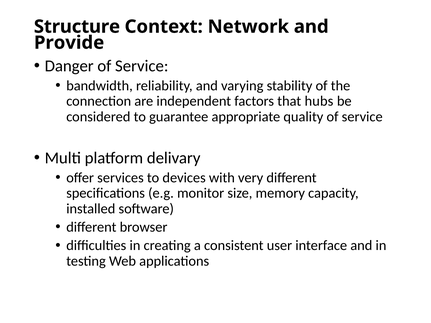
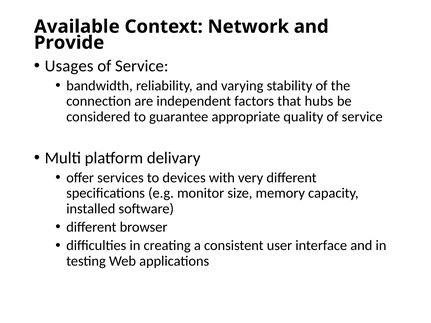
Structure: Structure -> Available
Danger: Danger -> Usages
